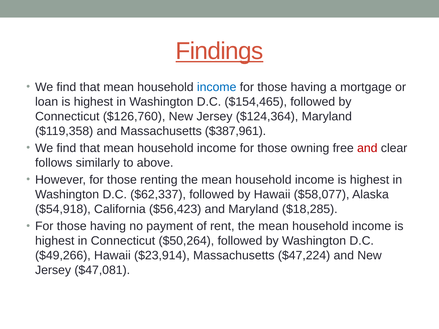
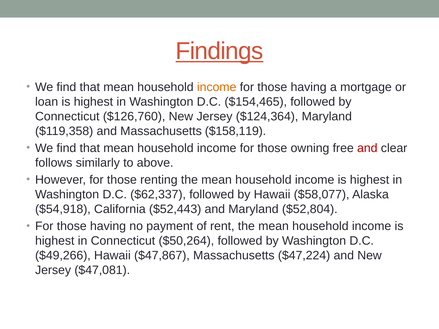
income at (217, 87) colour: blue -> orange
$387,961: $387,961 -> $158,119
$56,423: $56,423 -> $52,443
$18,285: $18,285 -> $52,804
$23,914: $23,914 -> $47,867
